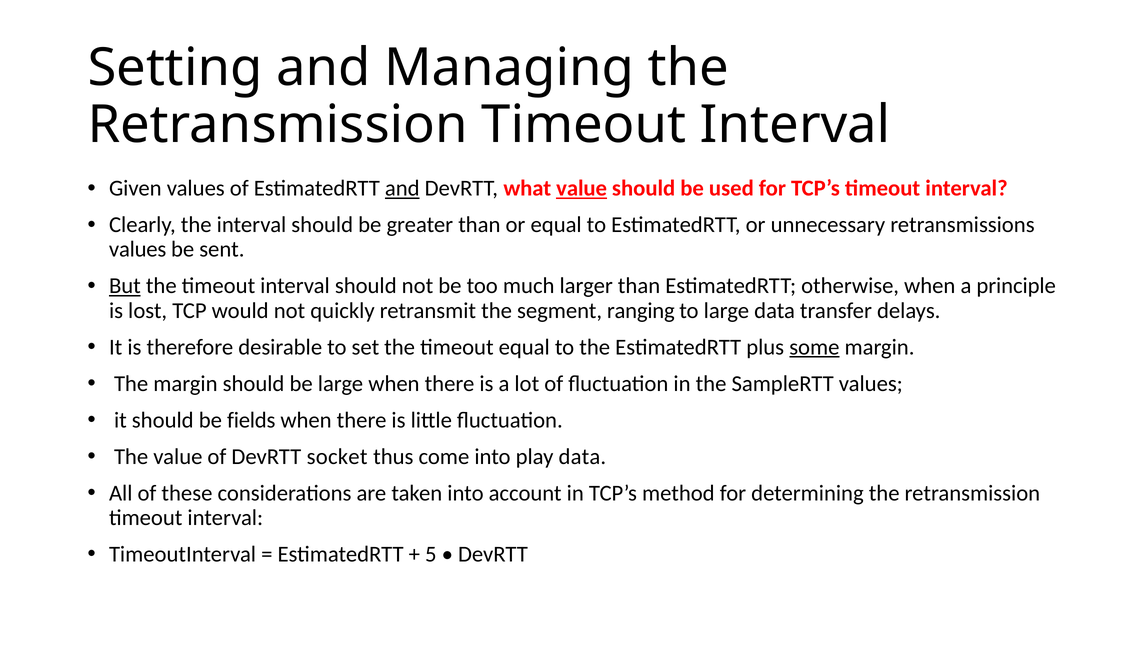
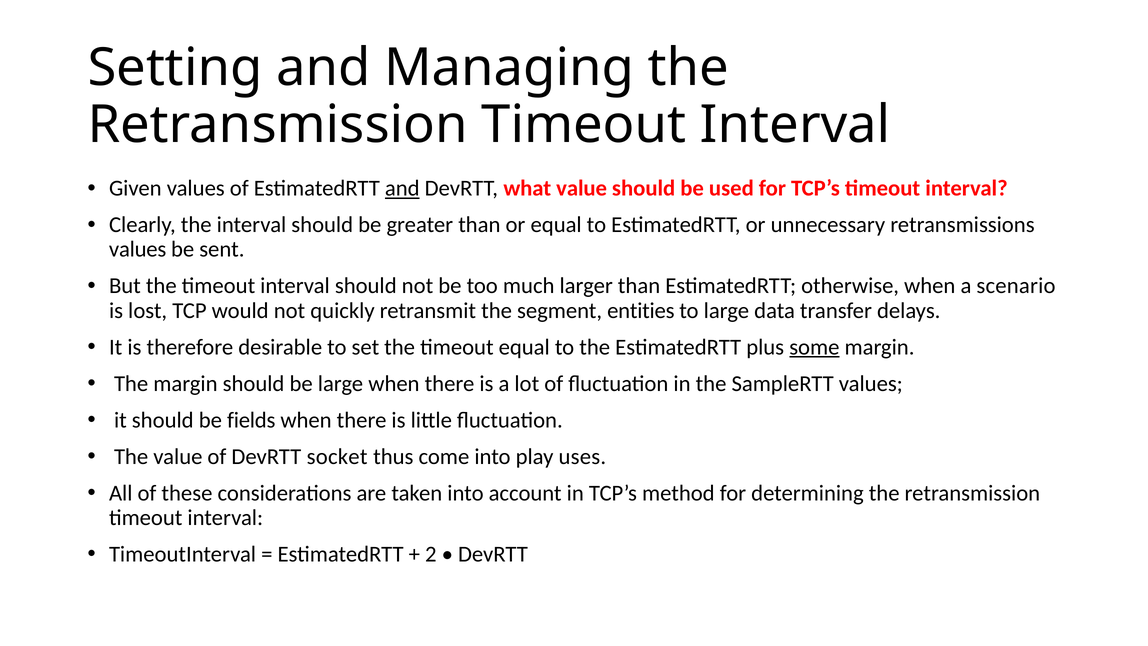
value at (582, 188) underline: present -> none
But underline: present -> none
principle: principle -> scenario
ranging: ranging -> entities
play data: data -> uses
5: 5 -> 2
